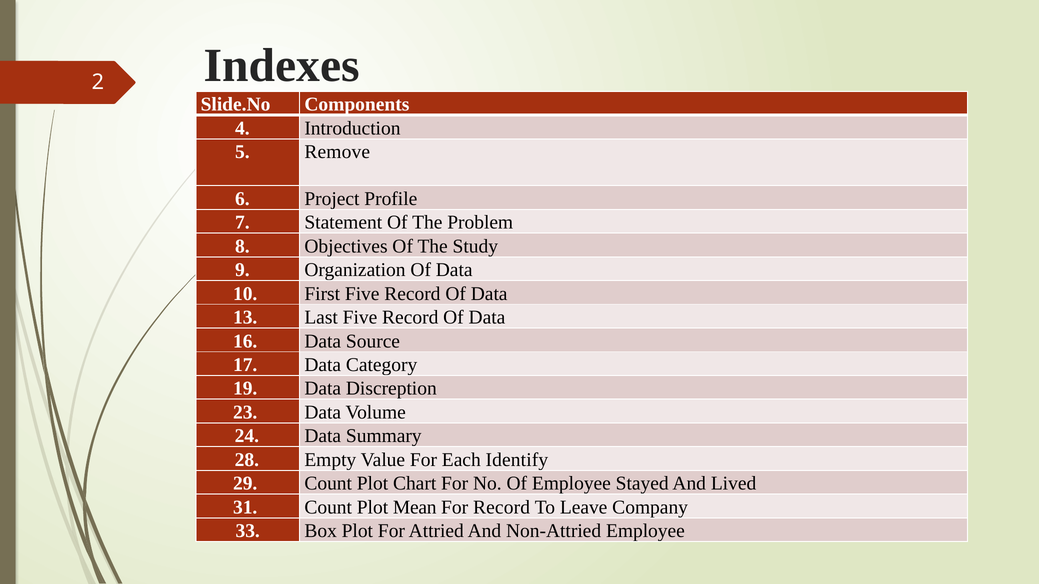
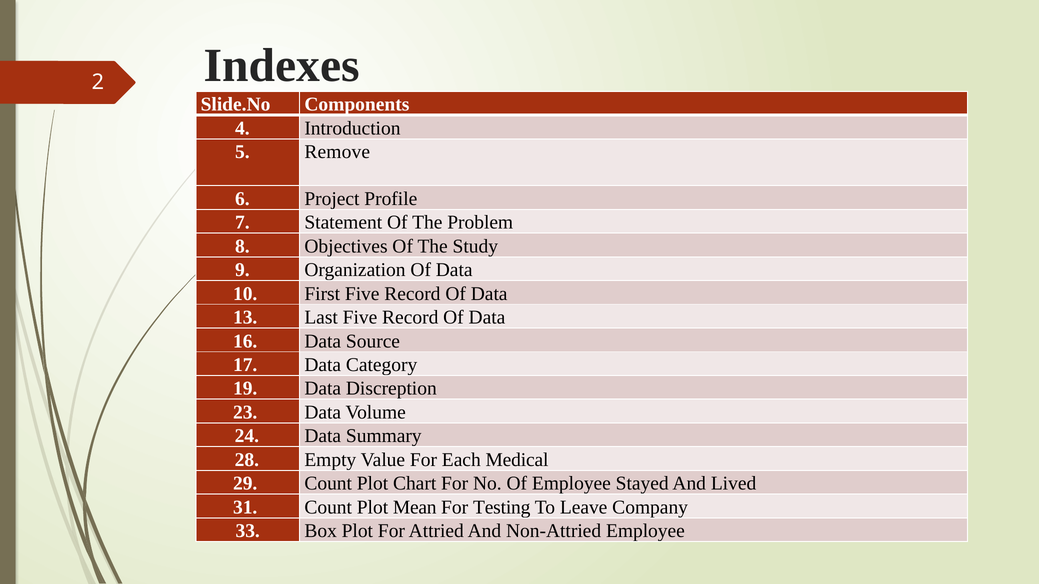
Identify: Identify -> Medical
For Record: Record -> Testing
